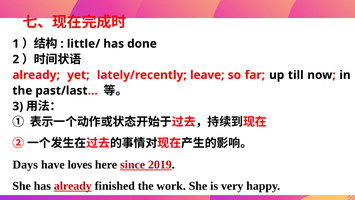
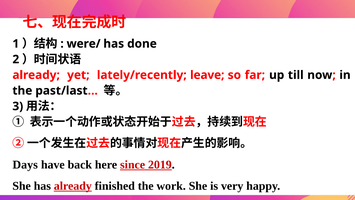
little/: little/ -> were/
loves: loves -> back
